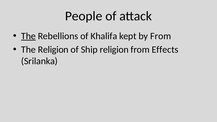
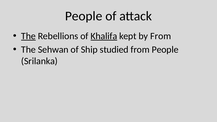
Khalifa underline: none -> present
The Religion: Religion -> Sehwan
Ship religion: religion -> studied
from Effects: Effects -> People
